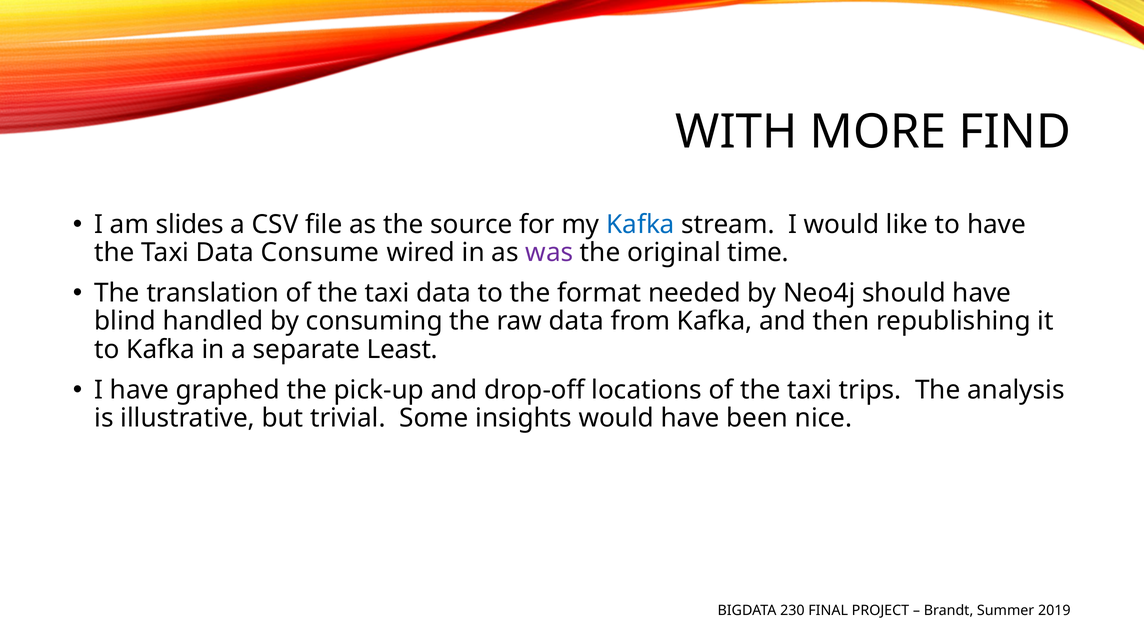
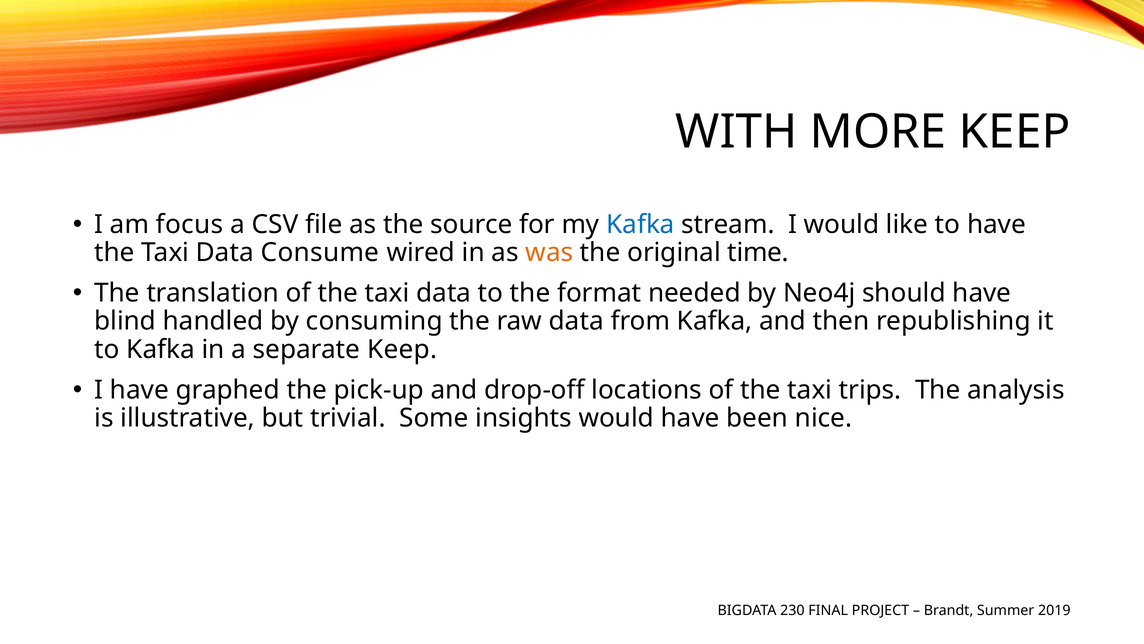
MORE FIND: FIND -> KEEP
slides: slides -> focus
was colour: purple -> orange
separate Least: Least -> Keep
